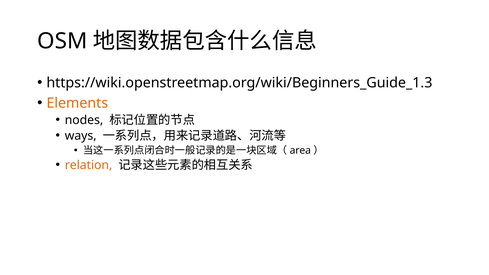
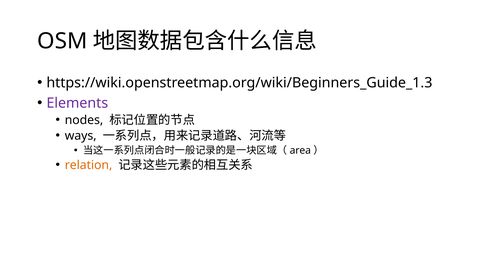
Elements colour: orange -> purple
